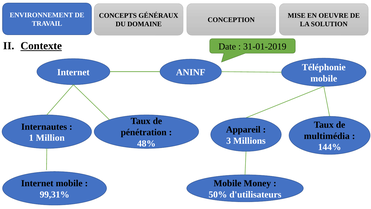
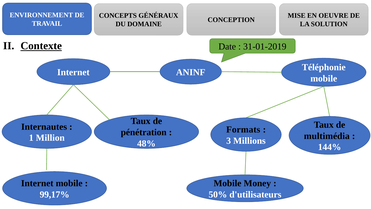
Appareil: Appareil -> Formats
99,31%: 99,31% -> 99,17%
